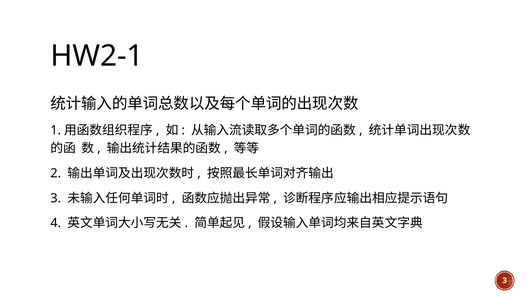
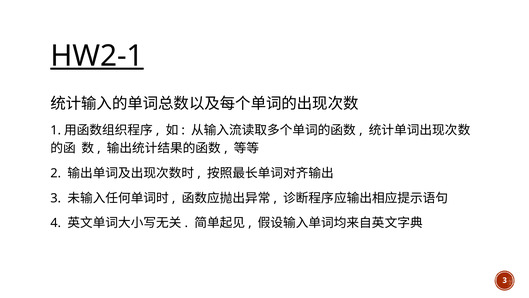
HW2-1 underline: none -> present
